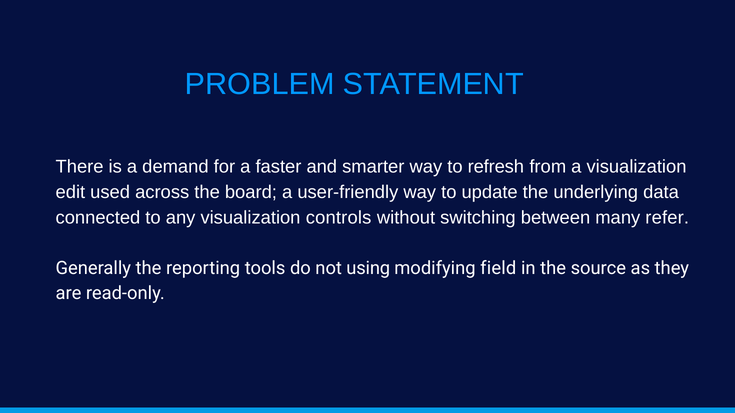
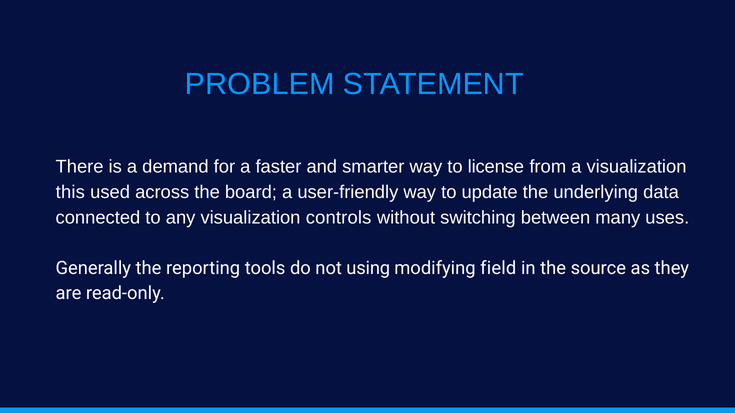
refresh: refresh -> license
edit: edit -> this
refer: refer -> uses
